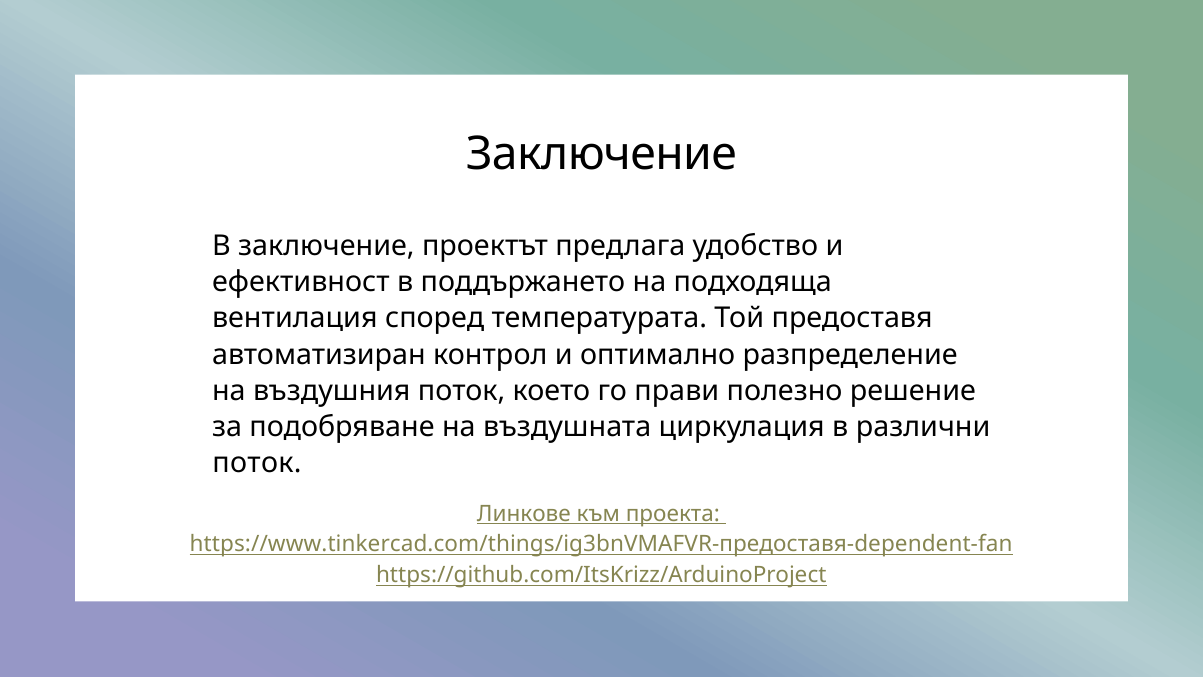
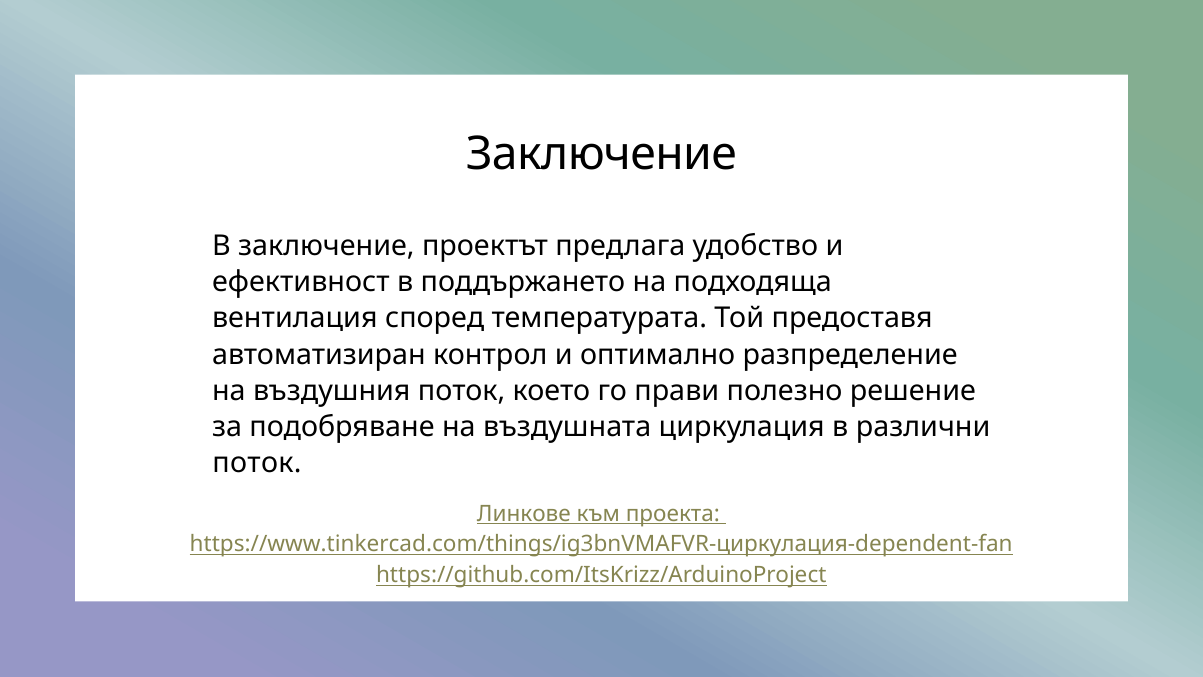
https://www.tinkercad.com/things/ig3bnVMAFVR-предоставя-dependent-fan: https://www.tinkercad.com/things/ig3bnVMAFVR-предоставя-dependent-fan -> https://www.tinkercad.com/things/ig3bnVMAFVR-циркулация-dependent-fan
